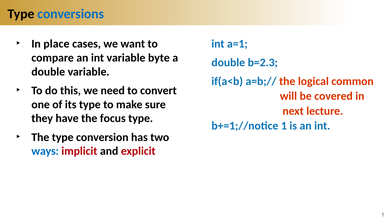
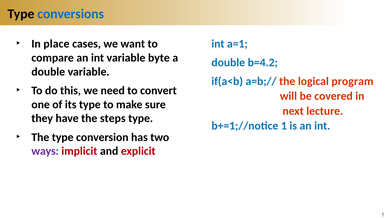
b=2.3: b=2.3 -> b=4.2
common: common -> program
focus: focus -> steps
ways colour: blue -> purple
